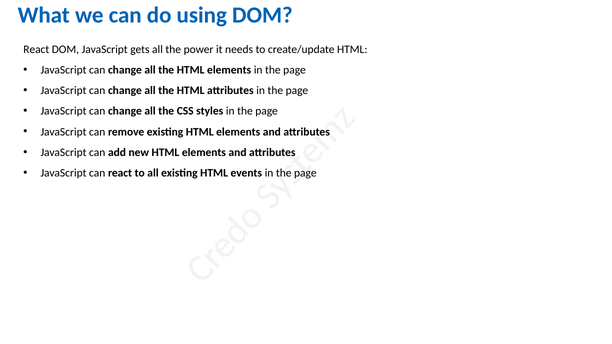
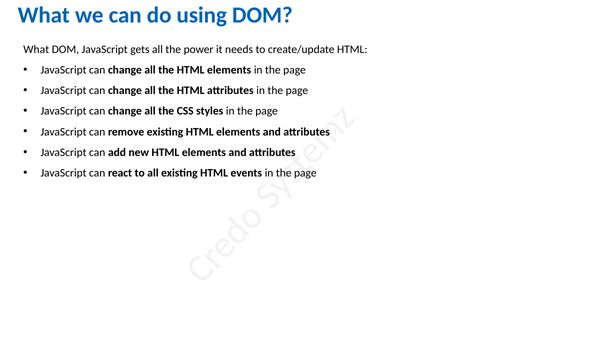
React at (36, 49): React -> What
